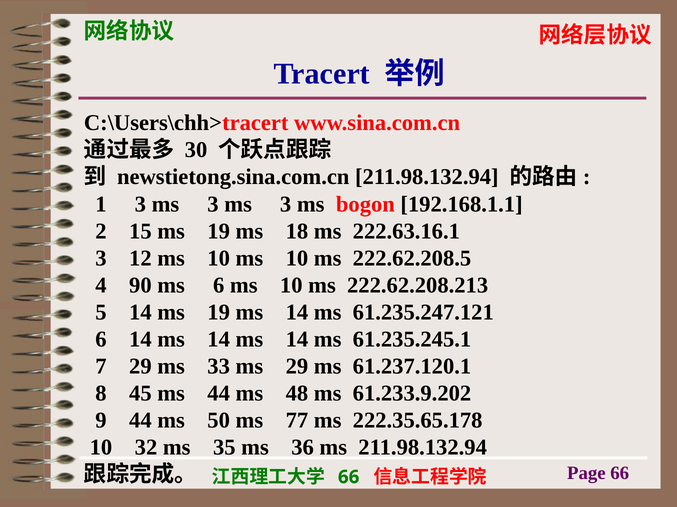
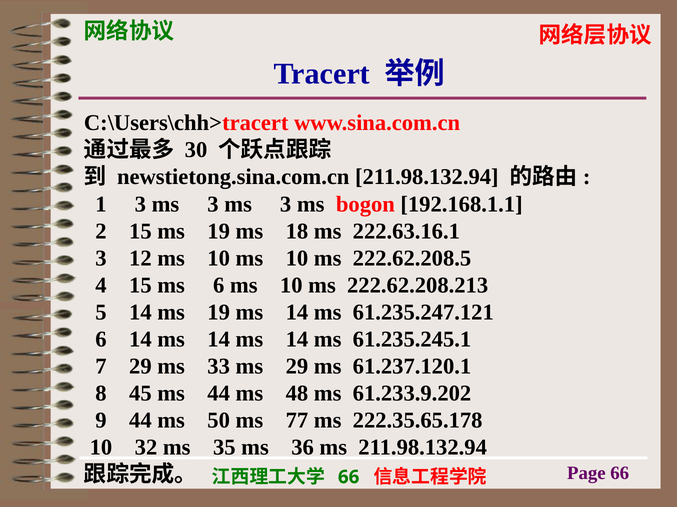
4 90: 90 -> 15
